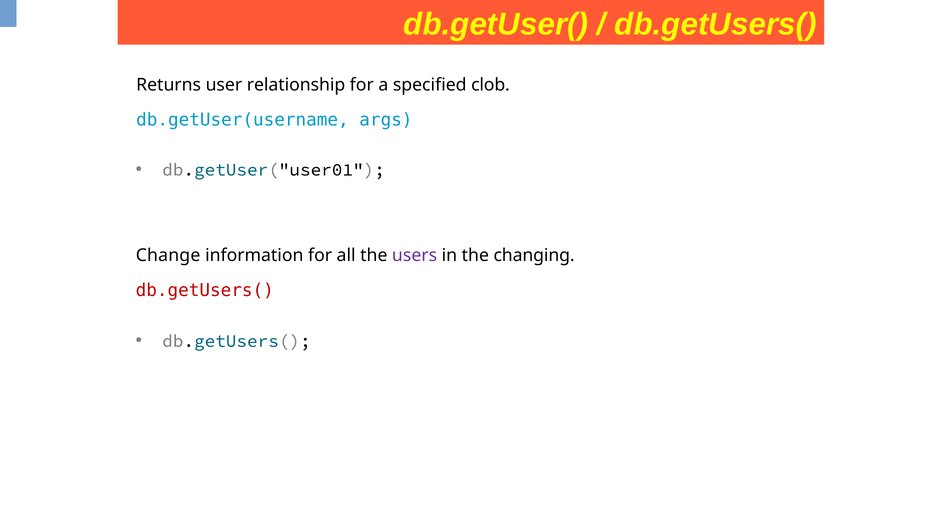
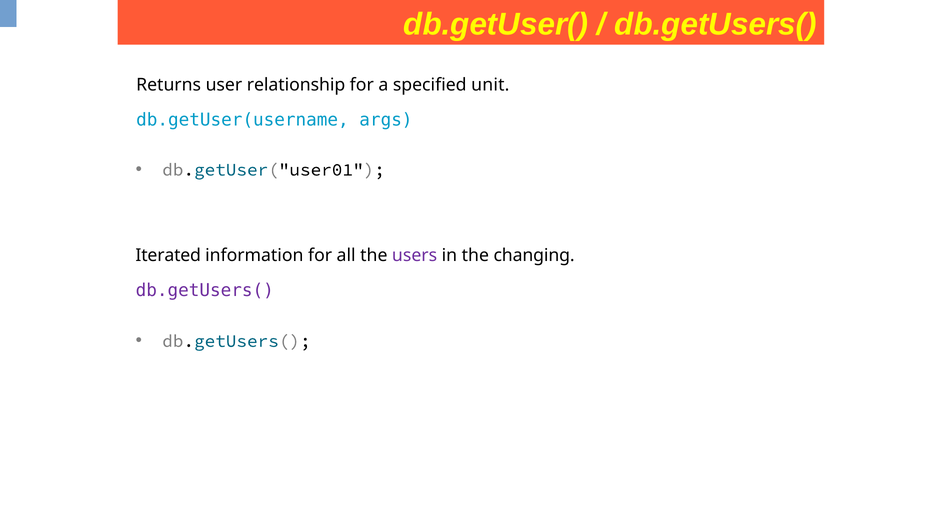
clob: clob -> unit
Change: Change -> Iterated
db.getUsers( at (205, 290) colour: red -> purple
